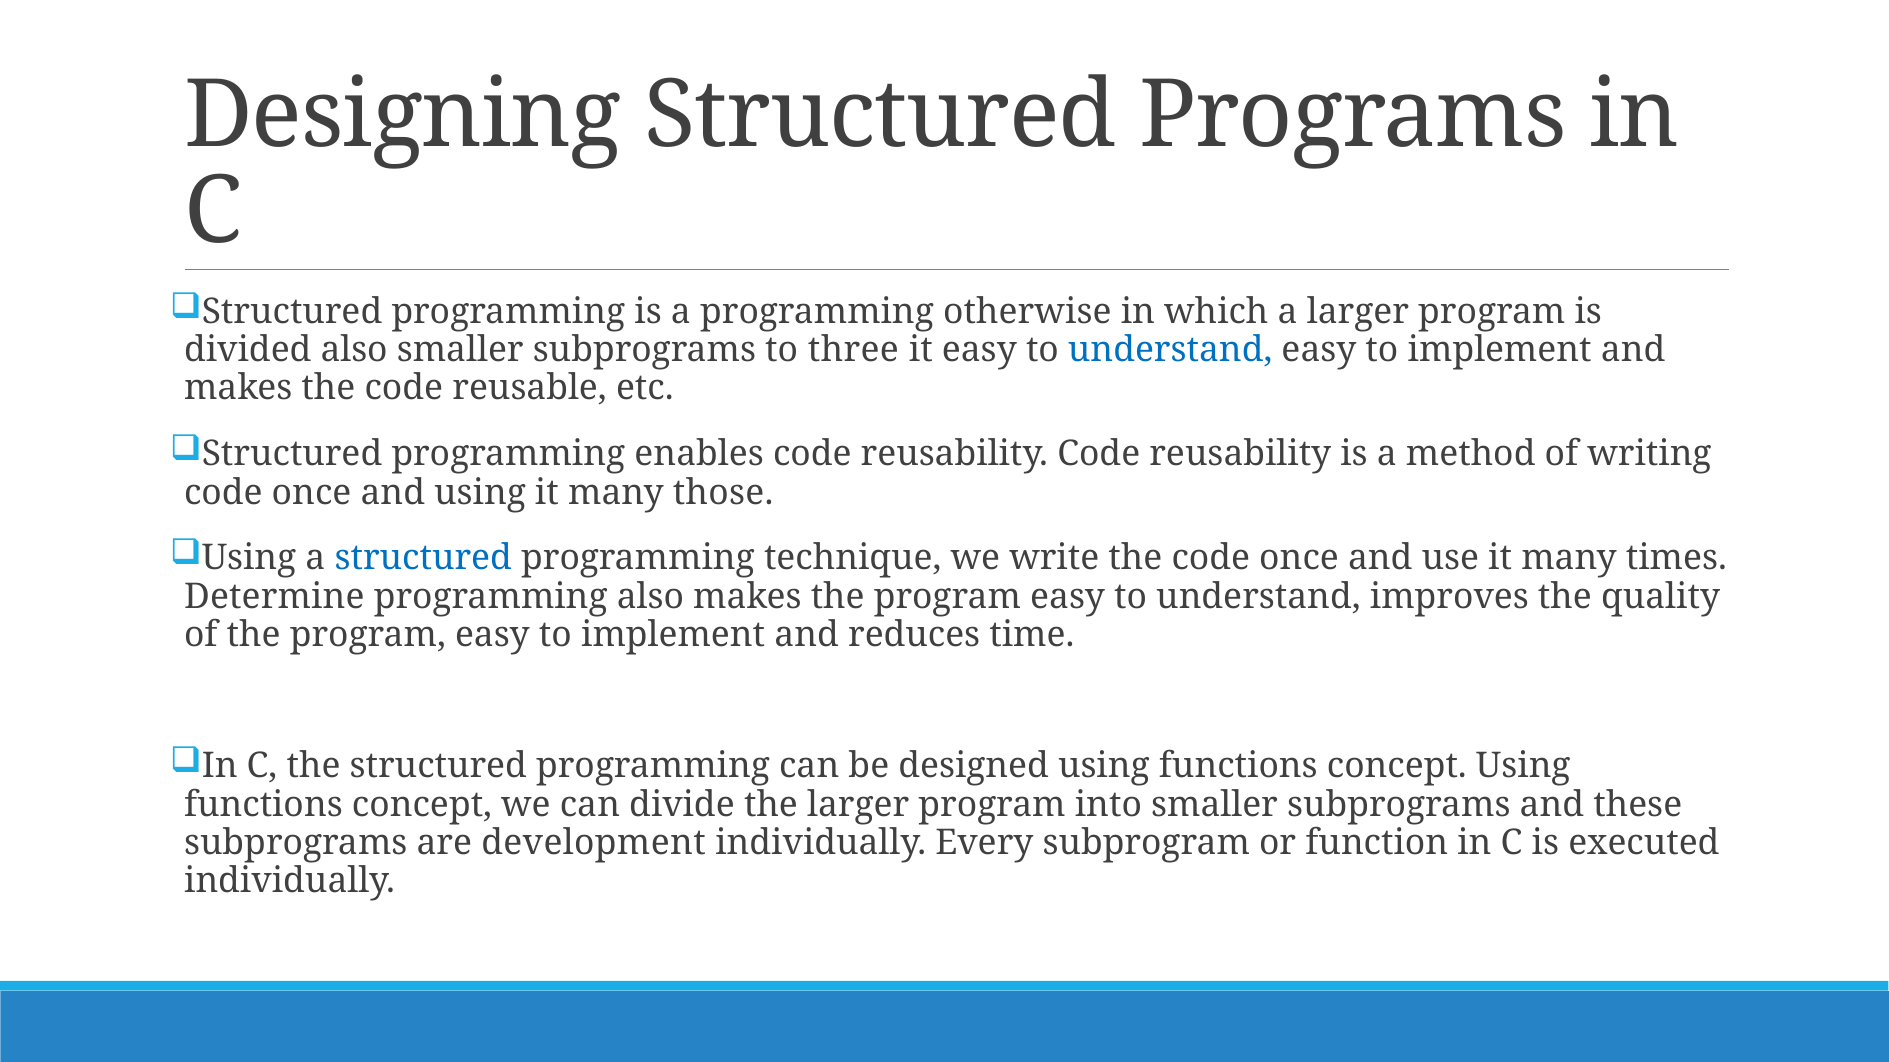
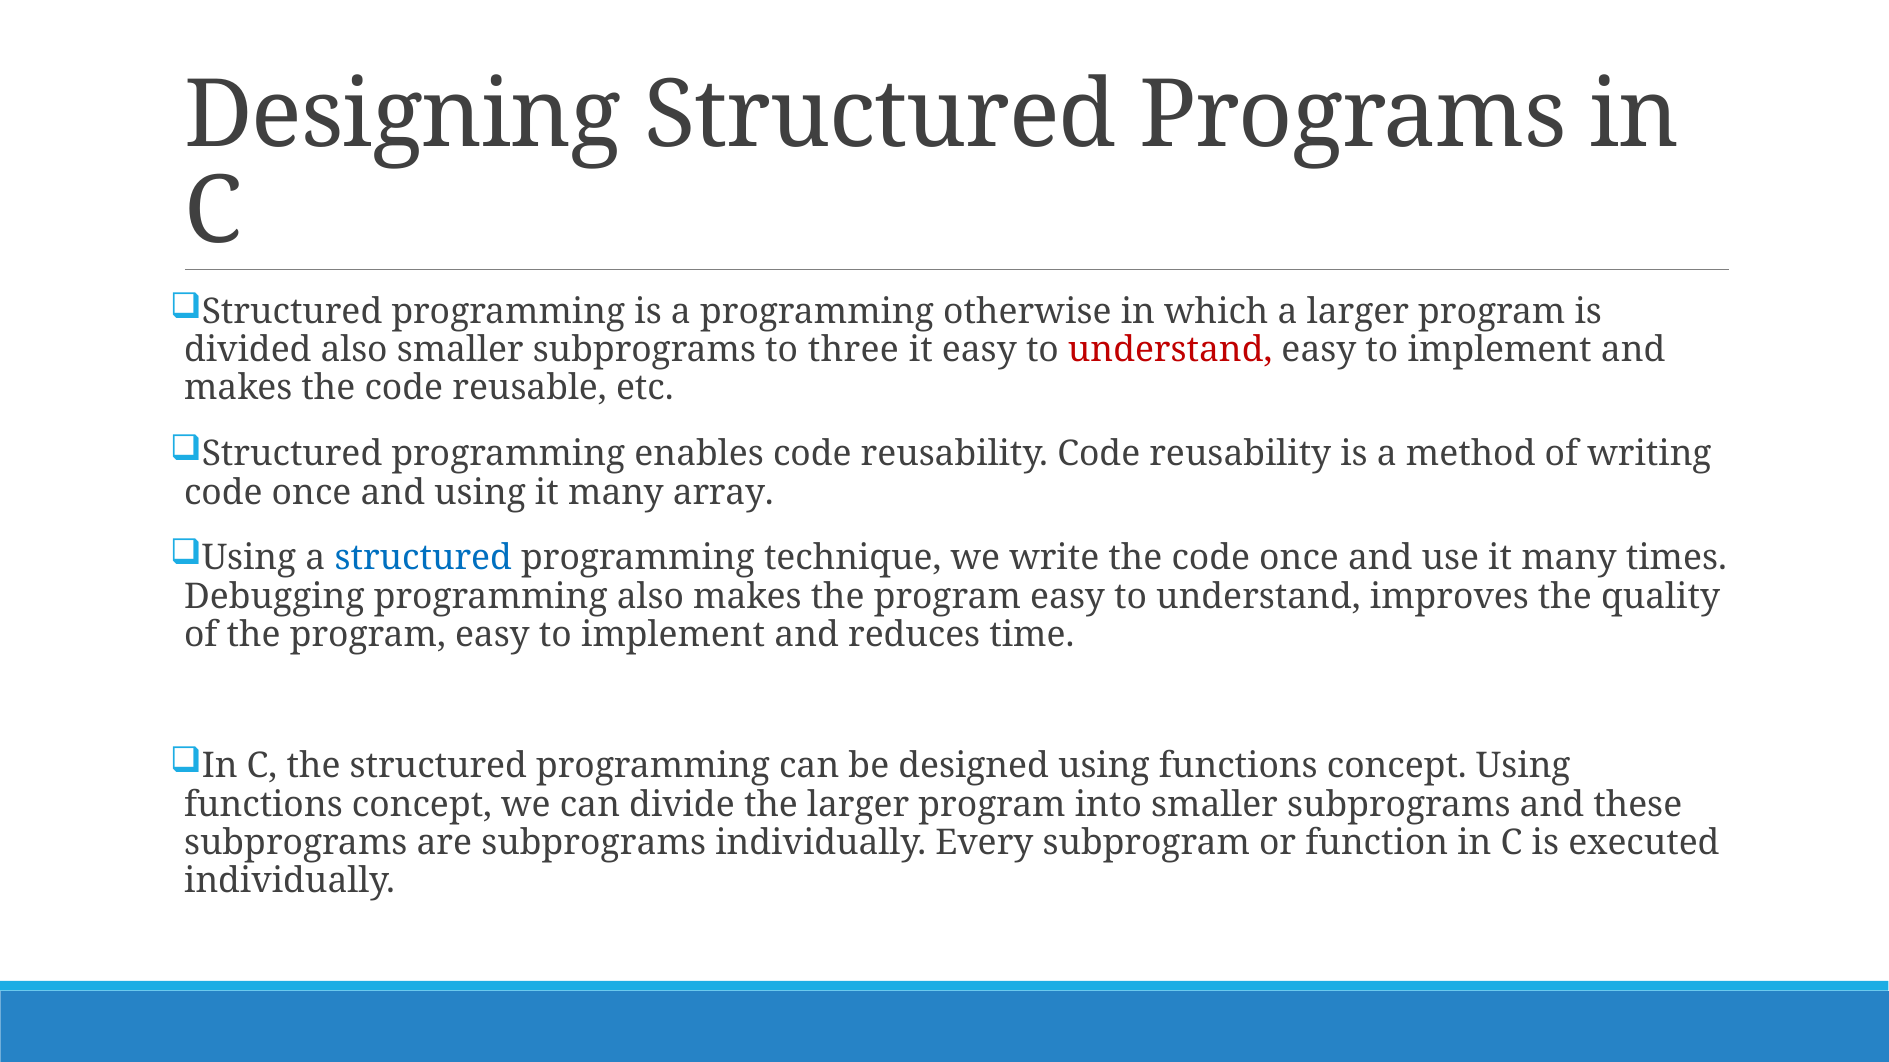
understand at (1170, 350) colour: blue -> red
those: those -> array
Determine: Determine -> Debugging
are development: development -> subprograms
